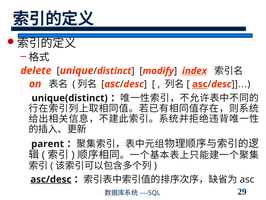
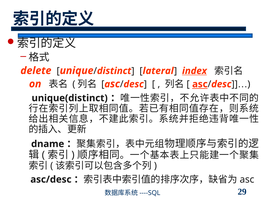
modify: modify -> lateral
parent: parent -> dname
asc/desc underline: present -> none
